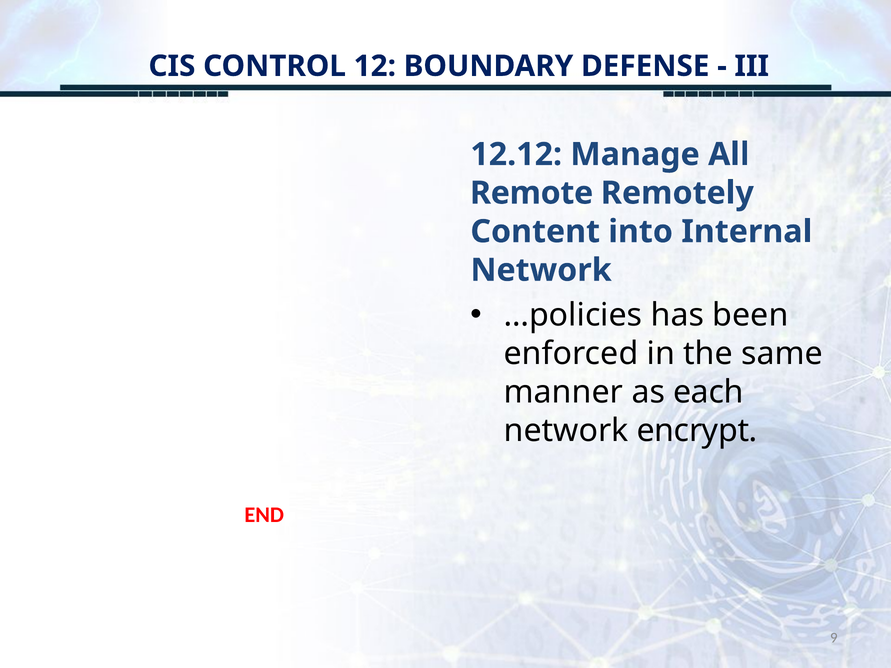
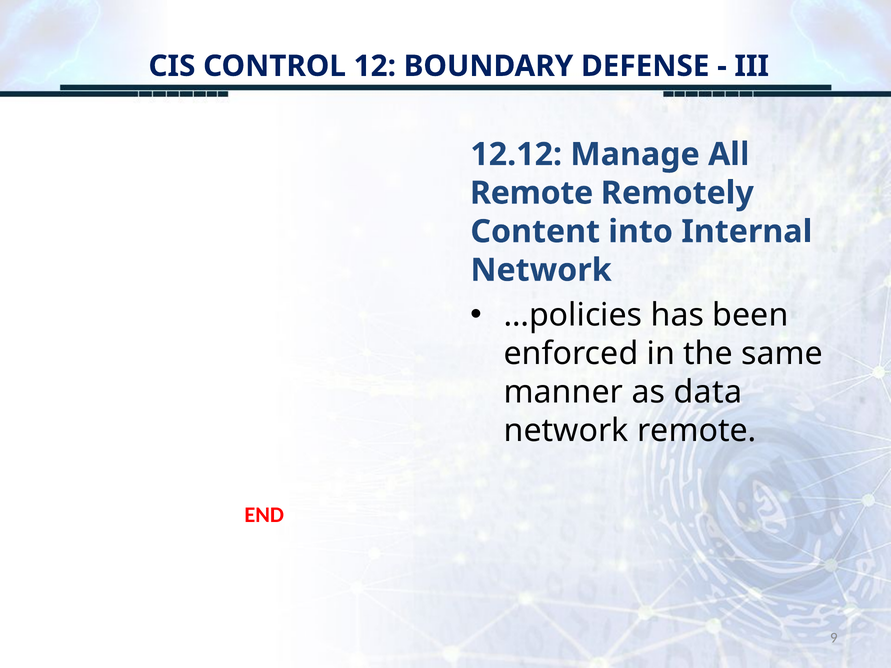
each: each -> data
network encrypt: encrypt -> remote
